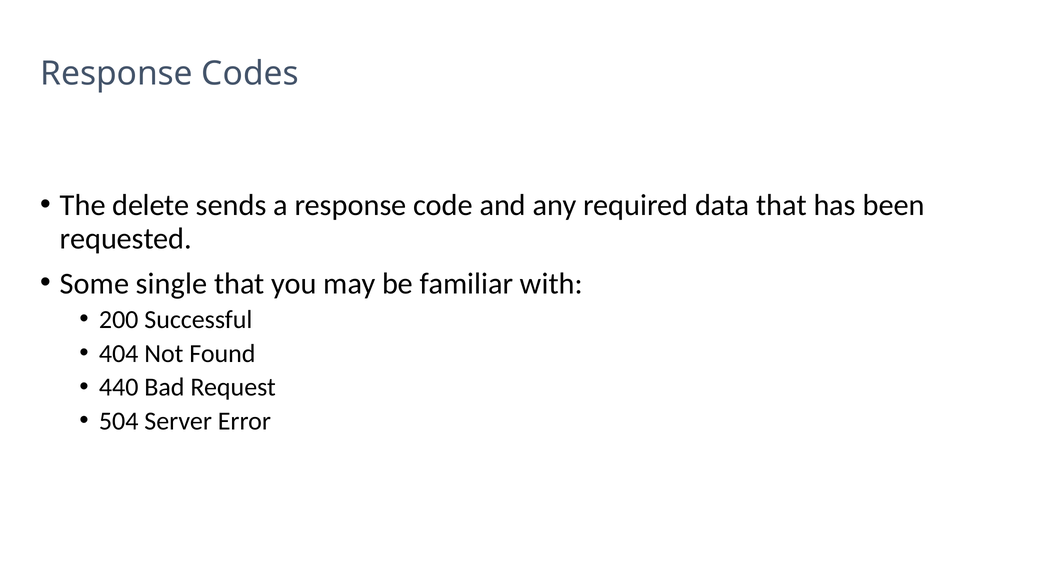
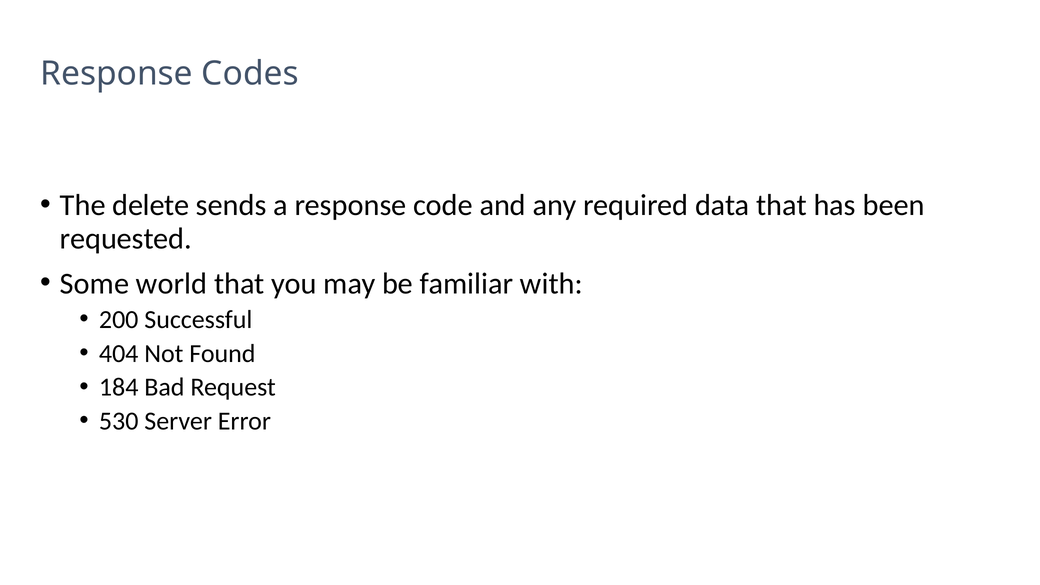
single: single -> world
440: 440 -> 184
504: 504 -> 530
